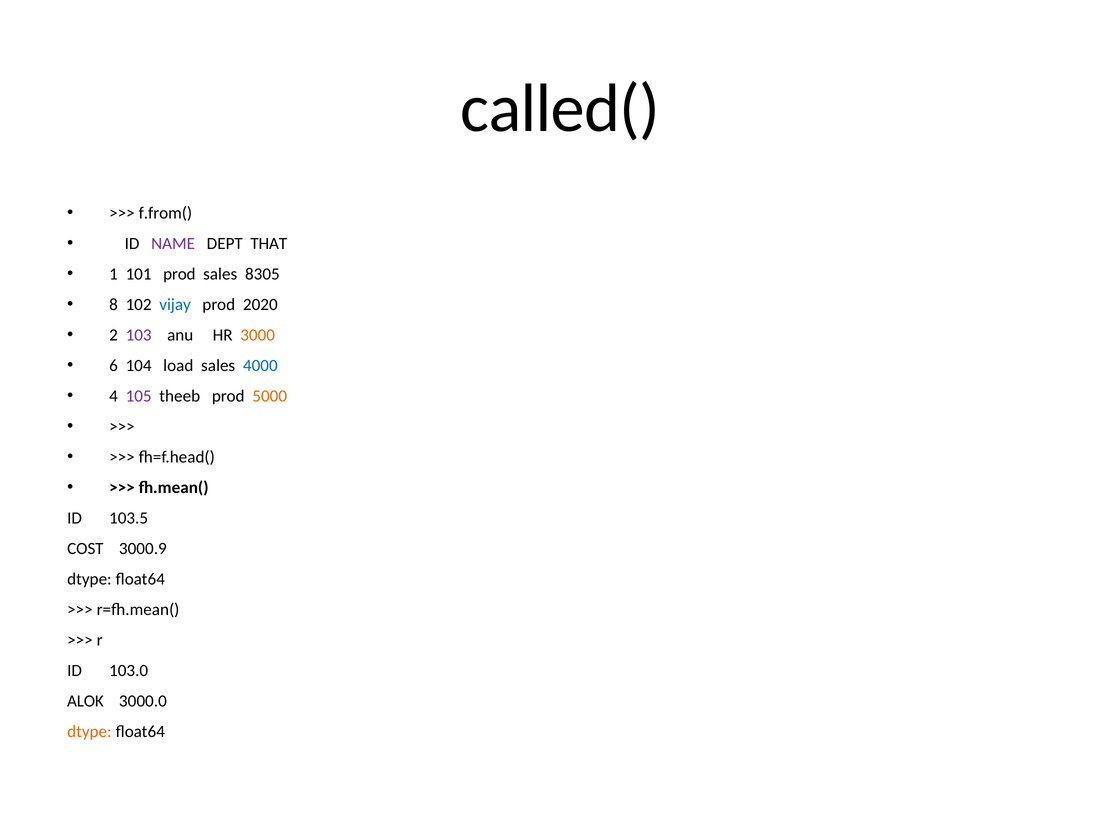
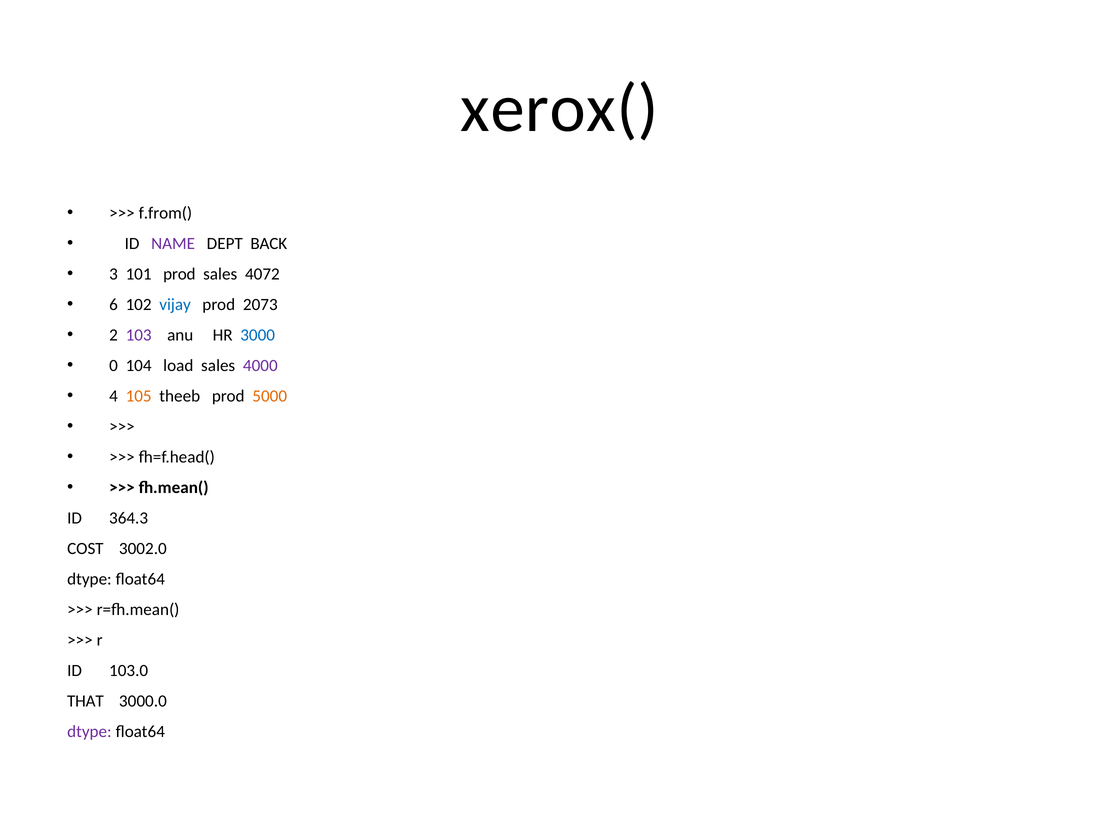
called(: called( -> xerox(
THAT: THAT -> BACK
1: 1 -> 3
8305: 8305 -> 4072
8: 8 -> 6
2020: 2020 -> 2073
3000 colour: orange -> blue
6: 6 -> 0
4000 colour: blue -> purple
105 colour: purple -> orange
103.5: 103.5 -> 364.3
3000.9: 3000.9 -> 3002.0
ALOK: ALOK -> THAT
dtype at (89, 732) colour: orange -> purple
